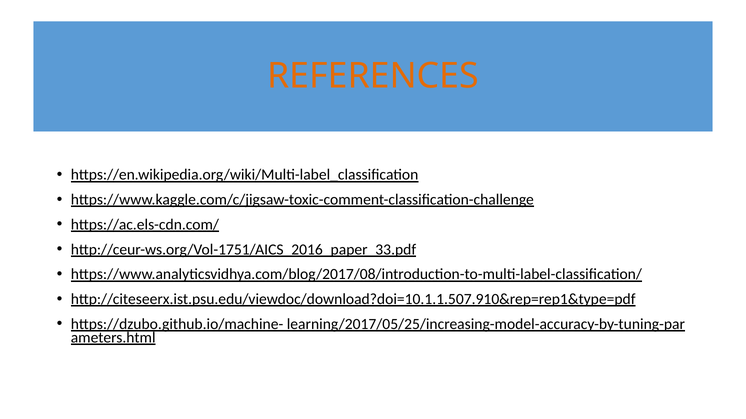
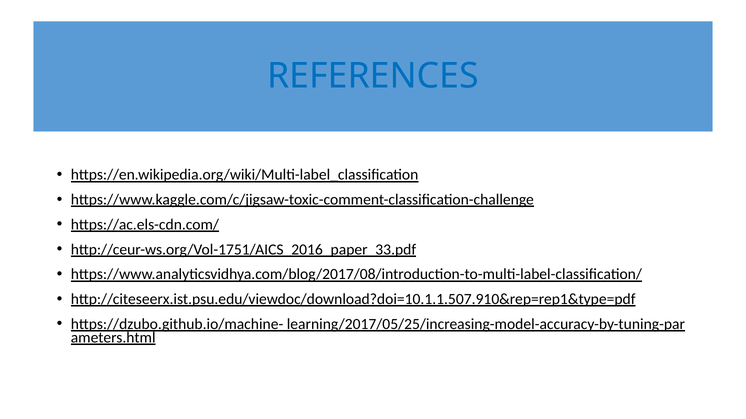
REFERENCES colour: orange -> blue
